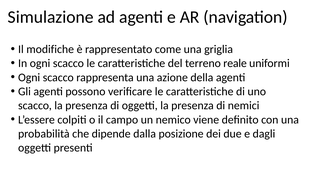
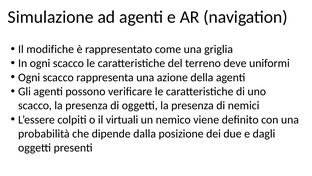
reale: reale -> deve
campo: campo -> virtuali
